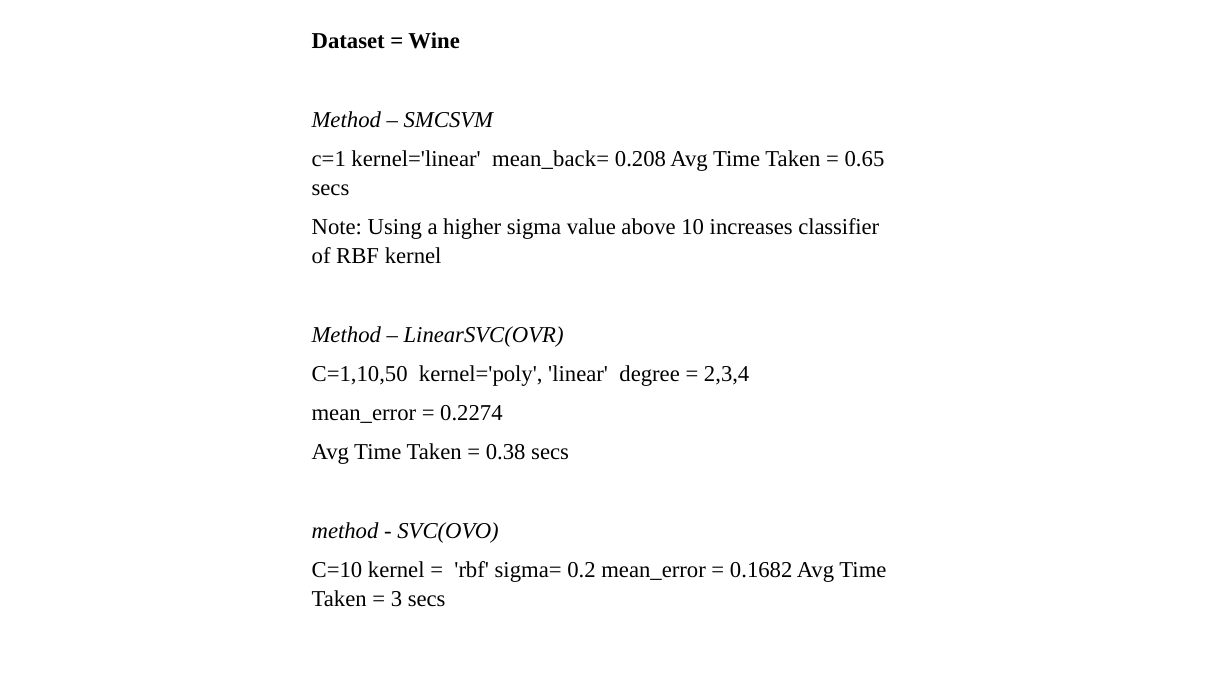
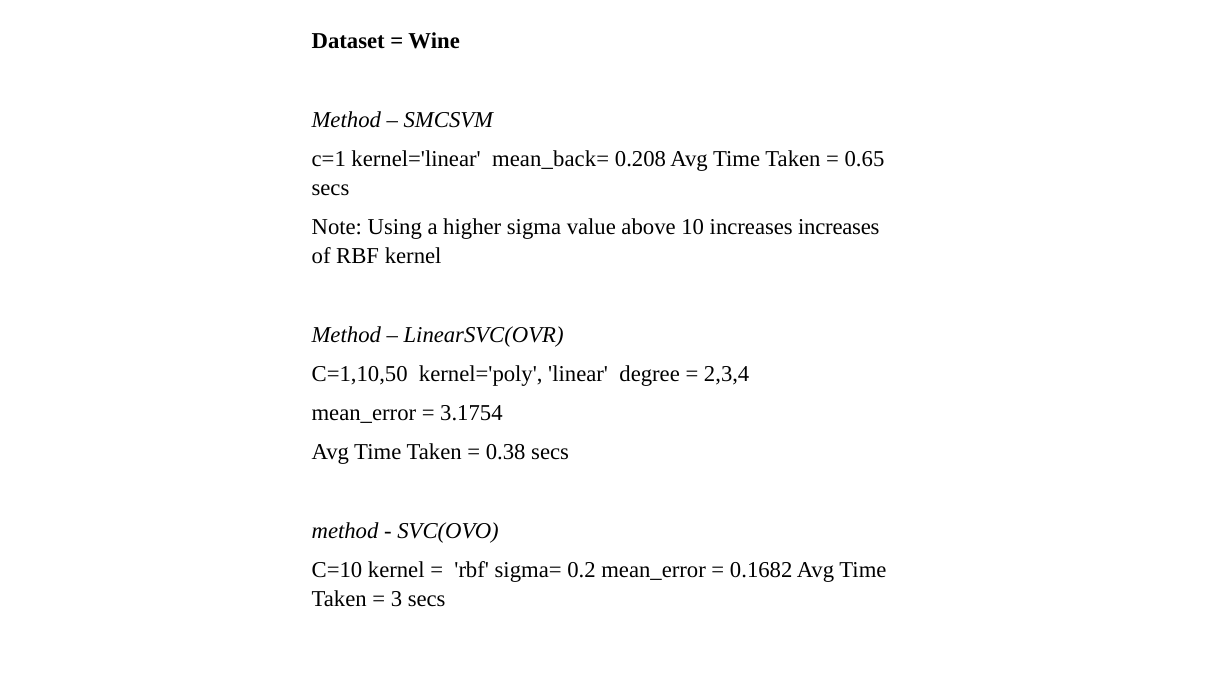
increases classifier: classifier -> increases
0.2274: 0.2274 -> 3.1754
